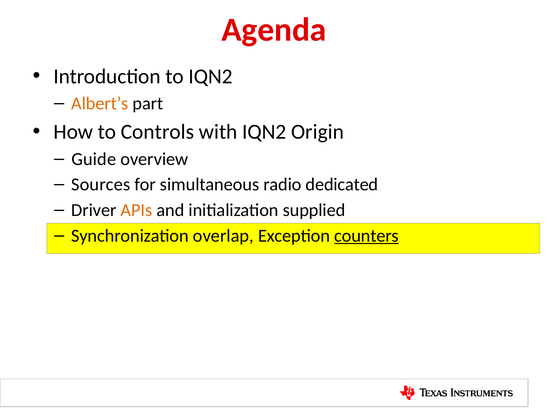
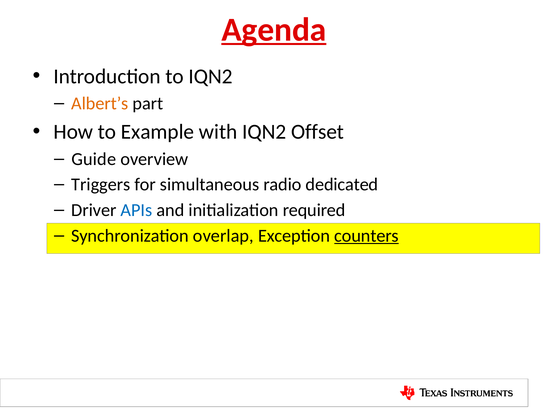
Agenda underline: none -> present
Controls: Controls -> Example
Origin: Origin -> Offset
Sources: Sources -> Triggers
APIs colour: orange -> blue
supplied: supplied -> required
